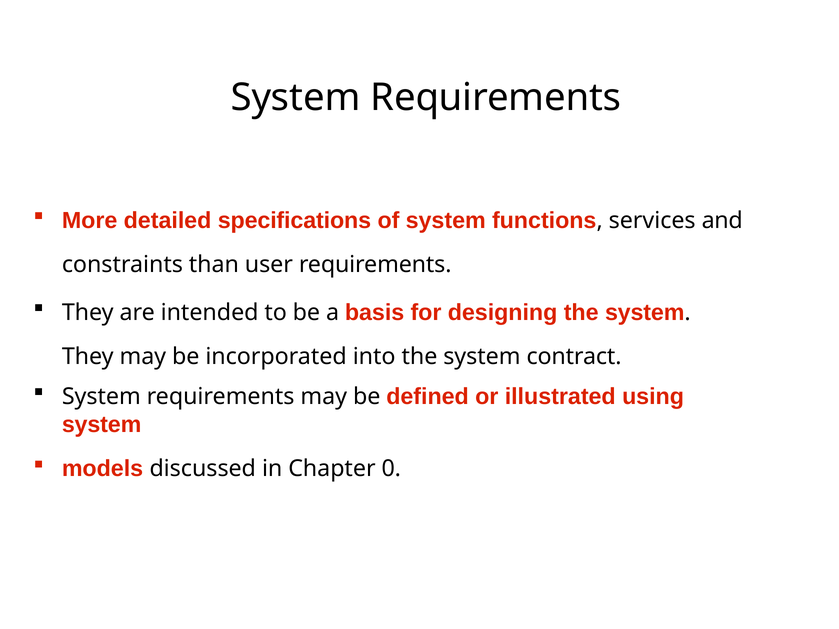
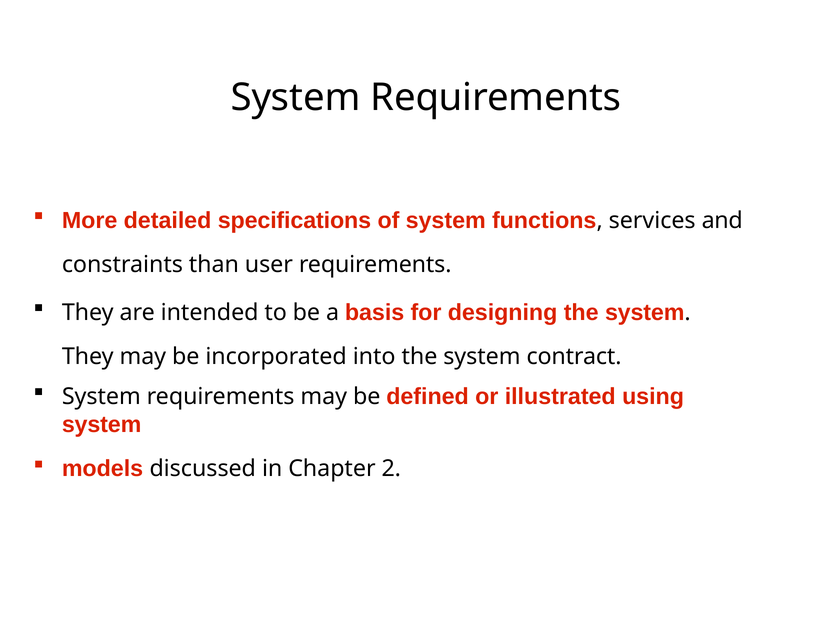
0: 0 -> 2
